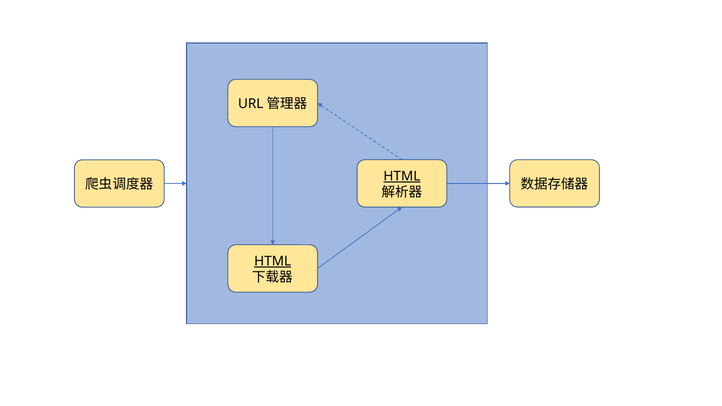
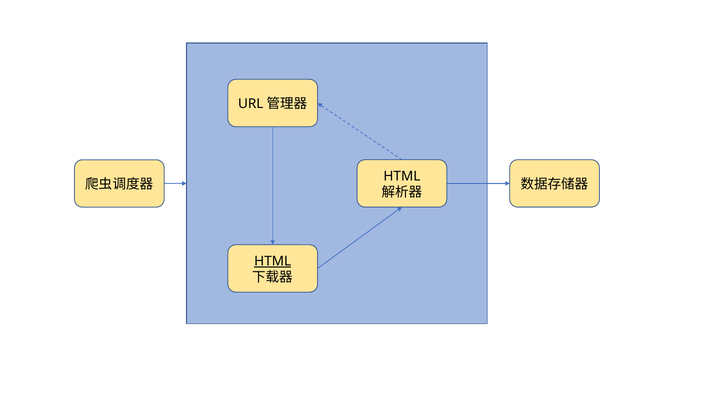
HTML at (402, 176) underline: present -> none
